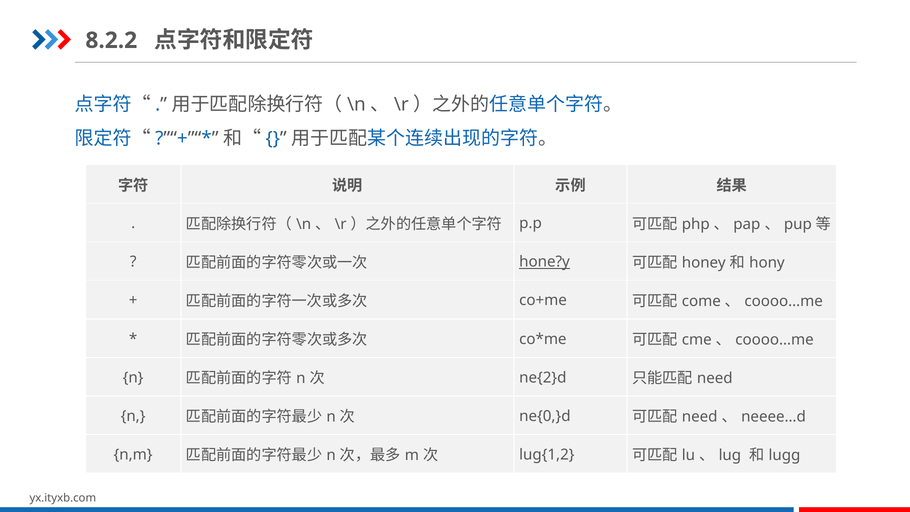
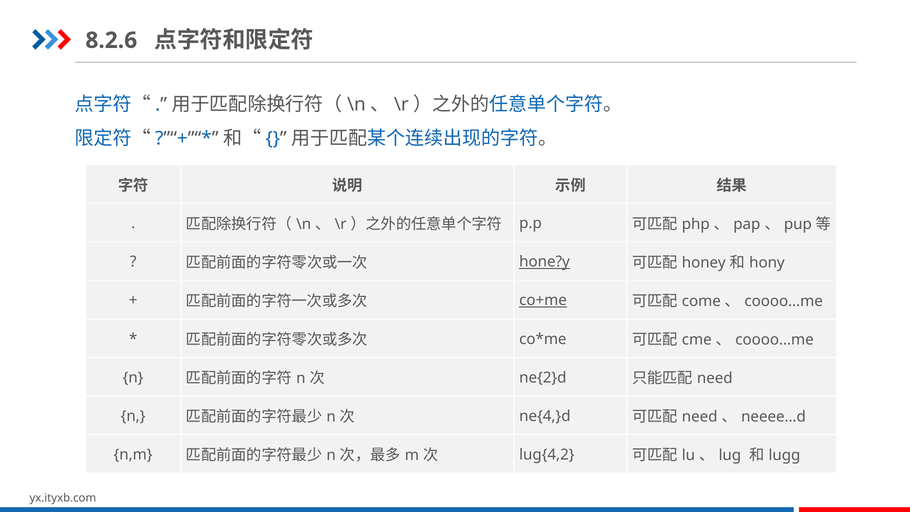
8.2.2: 8.2.2 -> 8.2.6
co+me underline: none -> present
ne{0,}d: ne{0,}d -> ne{4,}d
lug{1,2: lug{1,2 -> lug{4,2
